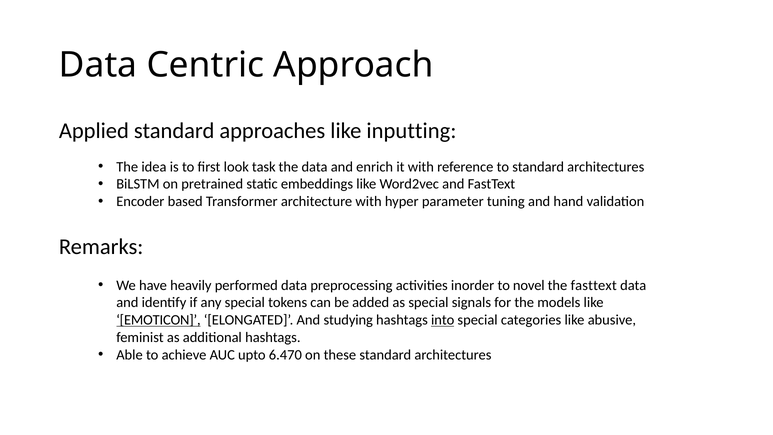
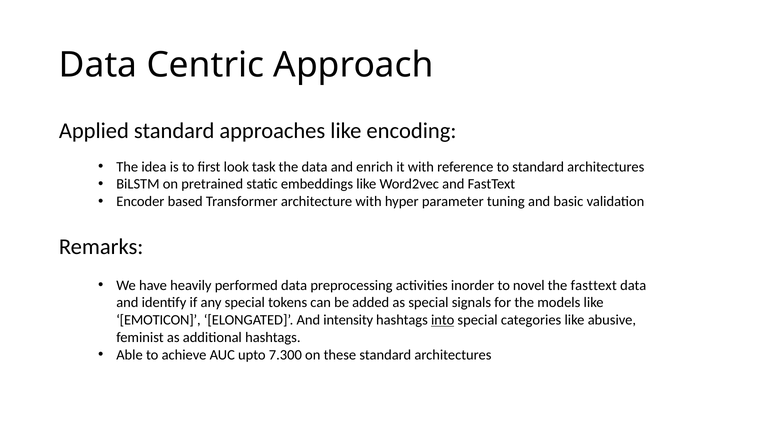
inputting: inputting -> encoding
hand: hand -> basic
EMOTICON underline: present -> none
studying: studying -> intensity
6.470: 6.470 -> 7.300
